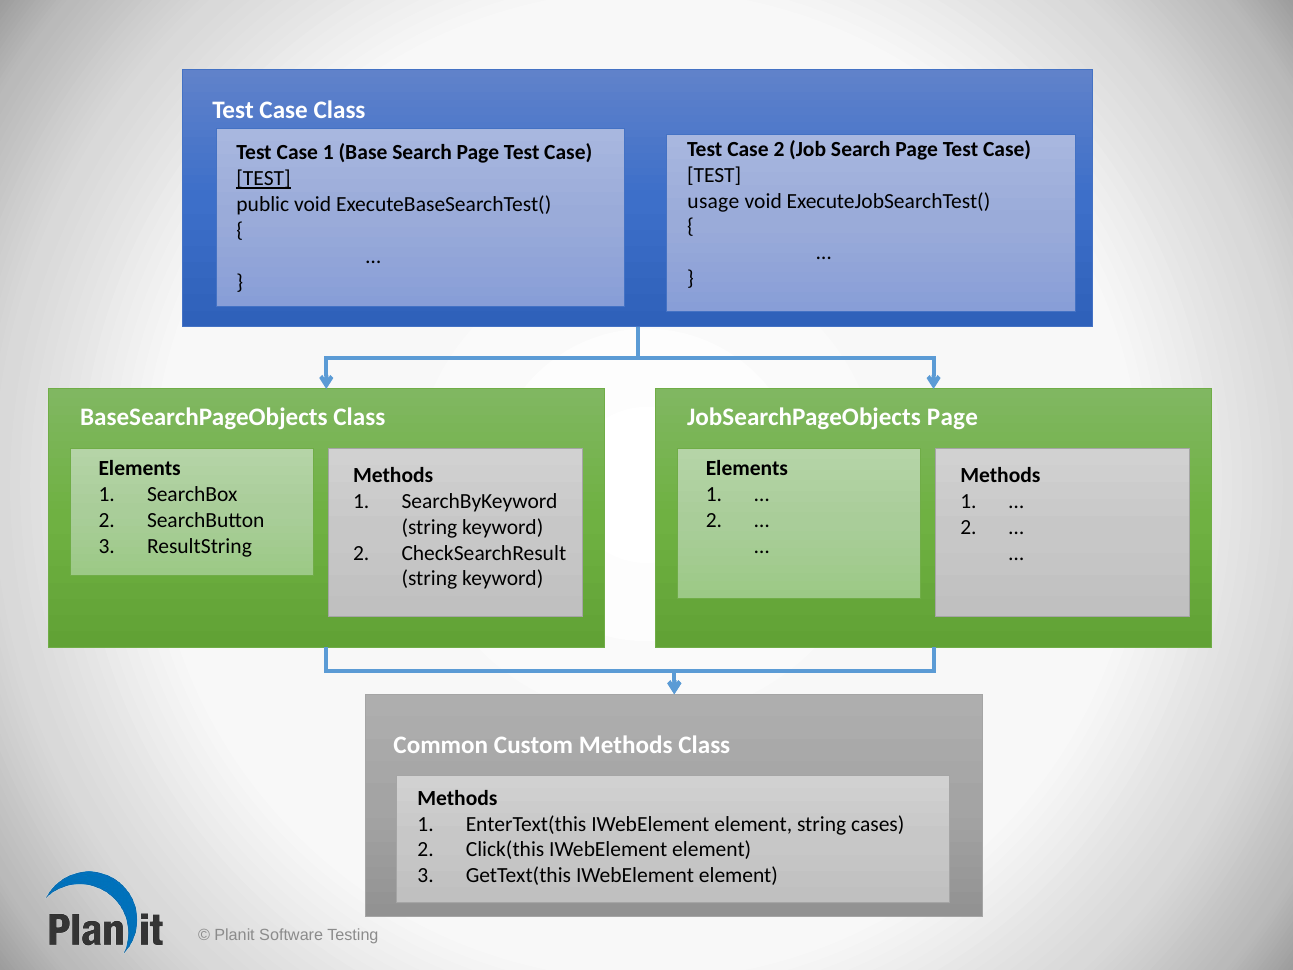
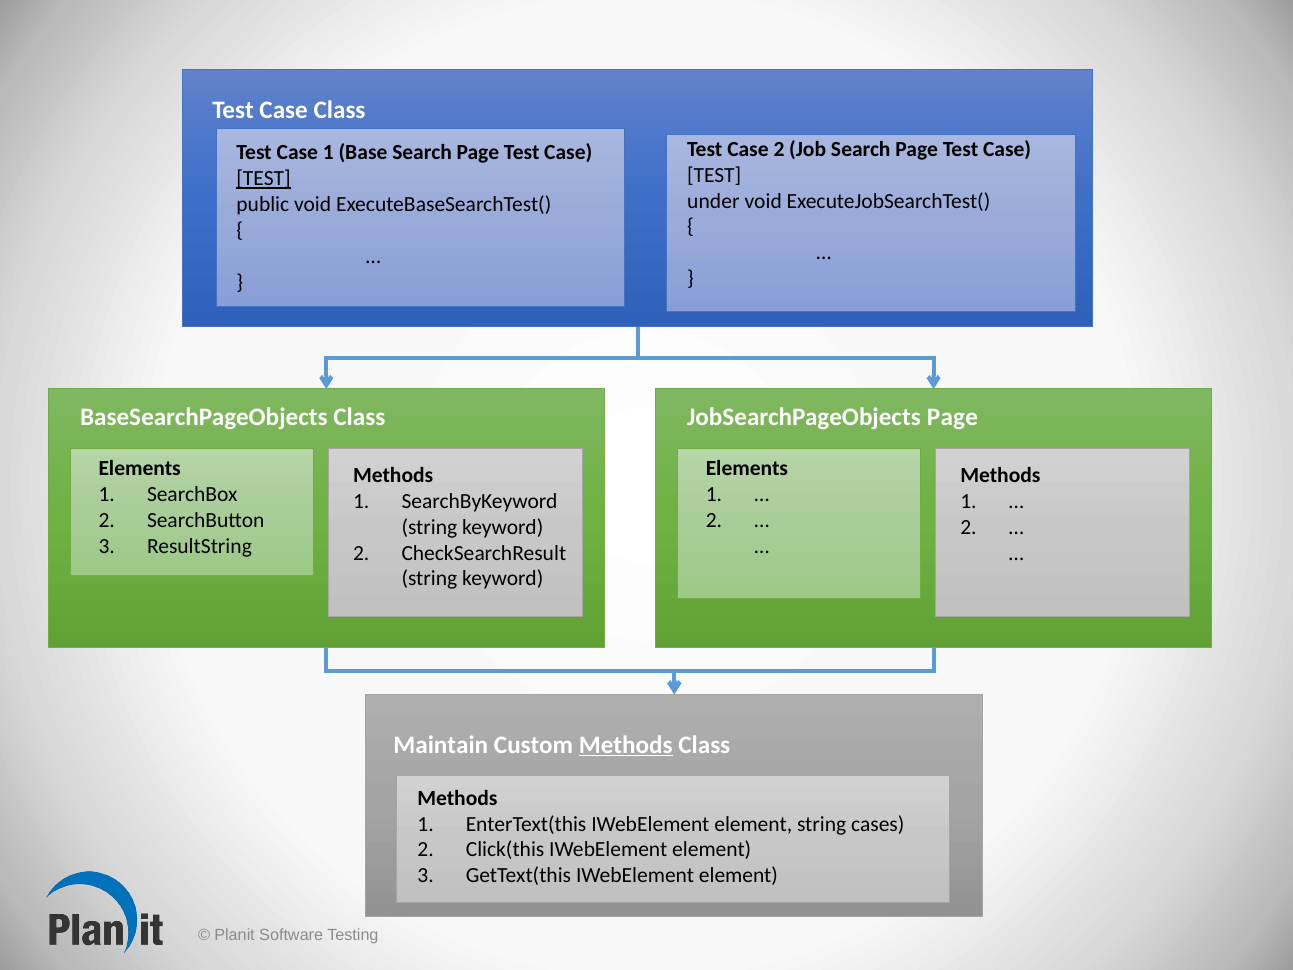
usage: usage -> under
Common: Common -> Maintain
Methods at (626, 745) underline: none -> present
